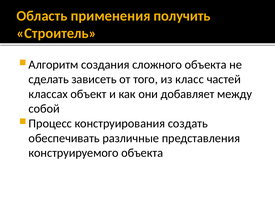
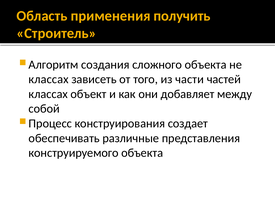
сделать at (49, 79): сделать -> классах
класс: класс -> части
создать: создать -> создает
